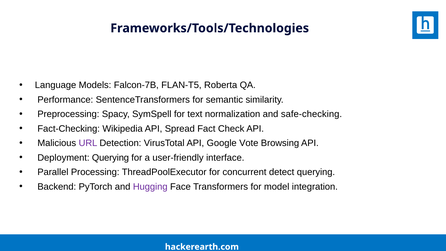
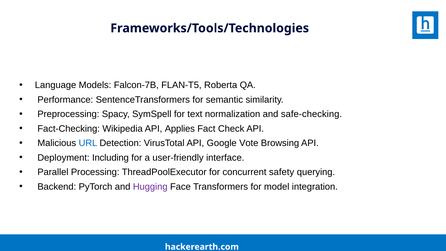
Spread: Spread -> Applies
URL colour: purple -> blue
Deployment Querying: Querying -> Including
detect: detect -> safety
